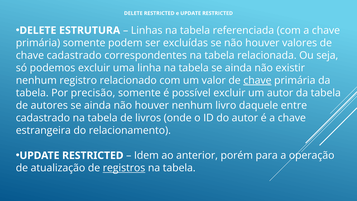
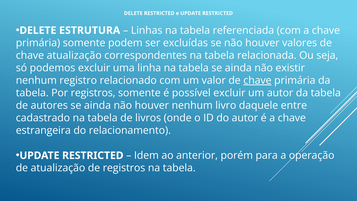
chave cadastrado: cadastrado -> atualização
Por precisão: precisão -> registros
registros at (124, 168) underline: present -> none
